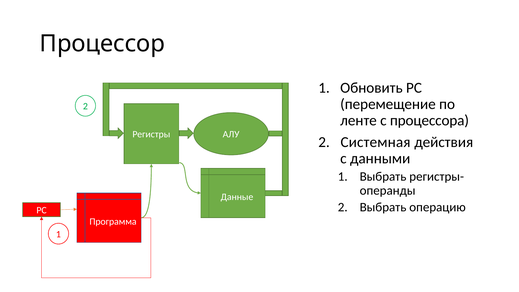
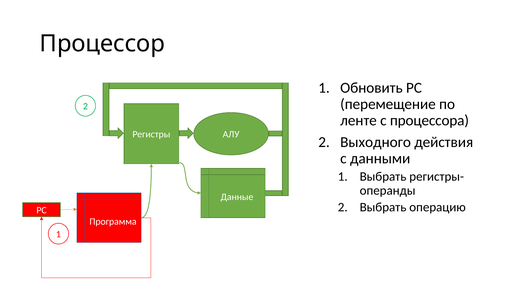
Системная: Системная -> Выходного
